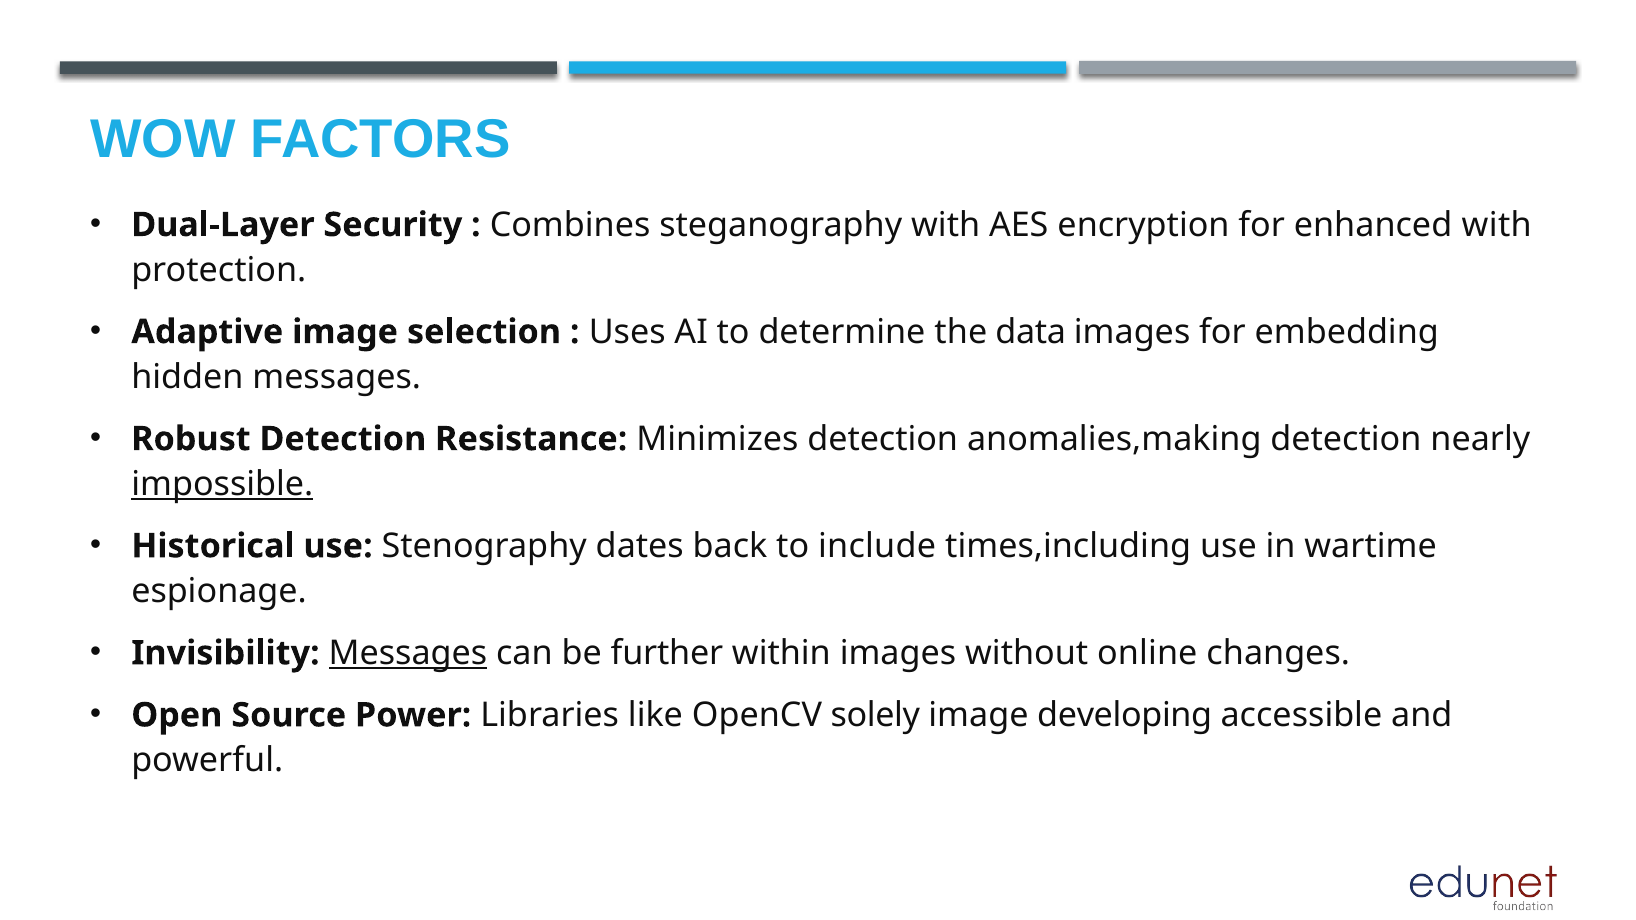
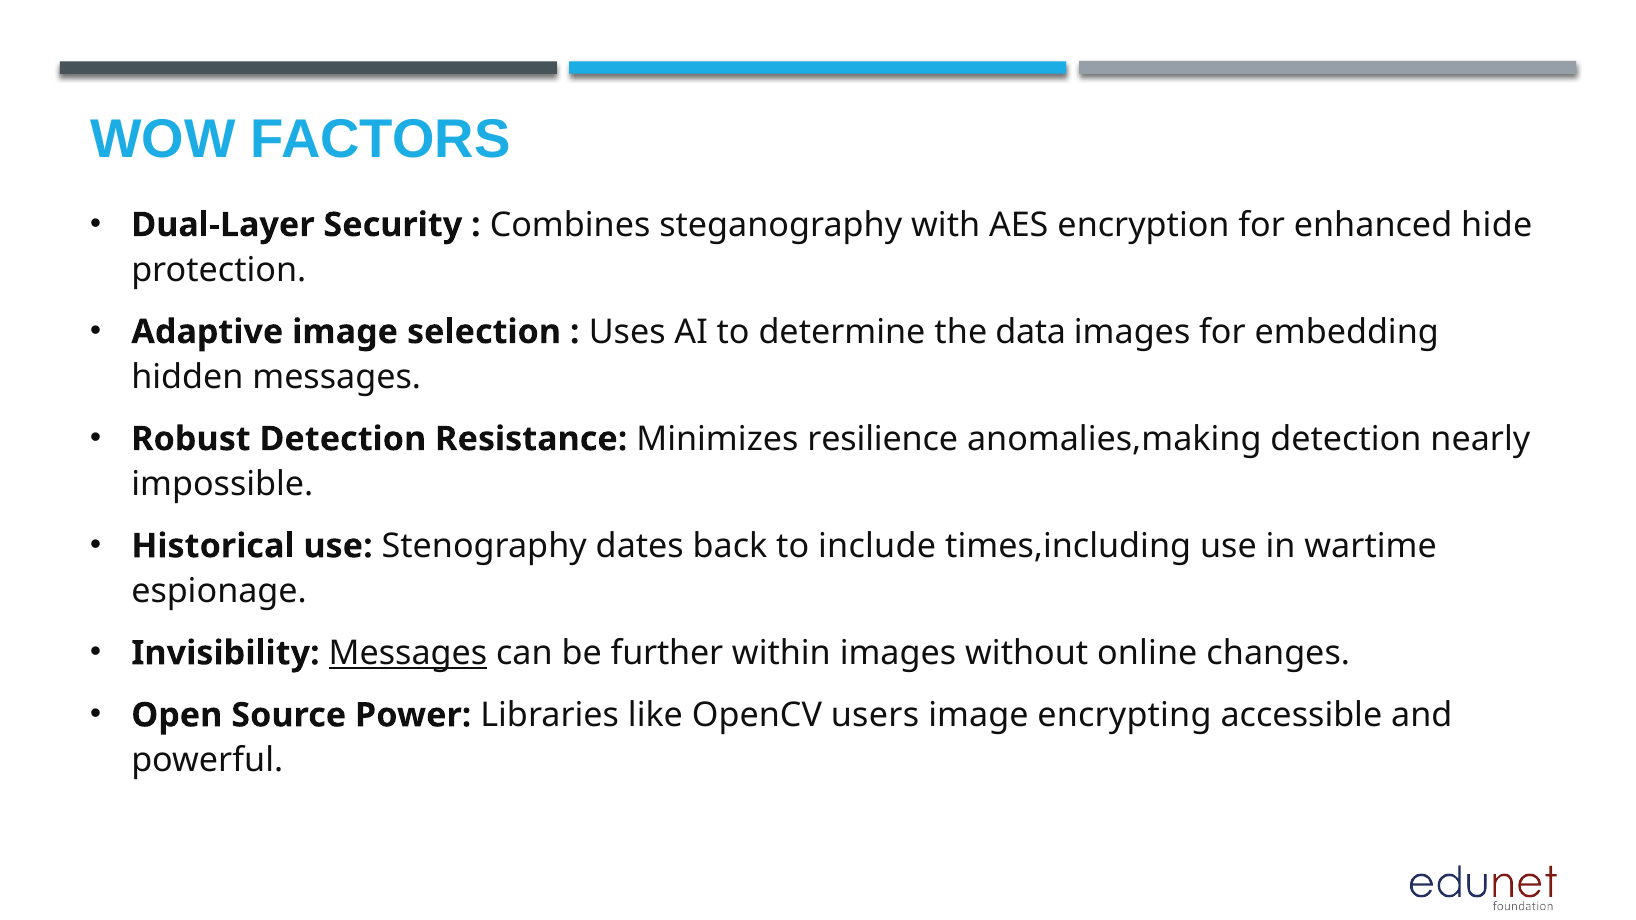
enhanced with: with -> hide
Minimizes detection: detection -> resilience
impossible underline: present -> none
solely: solely -> users
developing: developing -> encrypting
